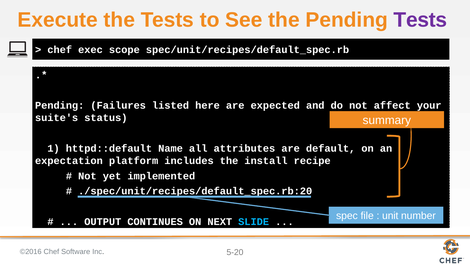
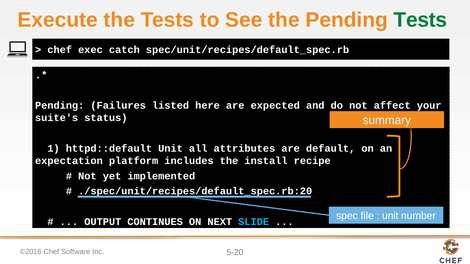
Tests at (420, 20) colour: purple -> green
scope: scope -> catch
httpd::default Name: Name -> Unit
